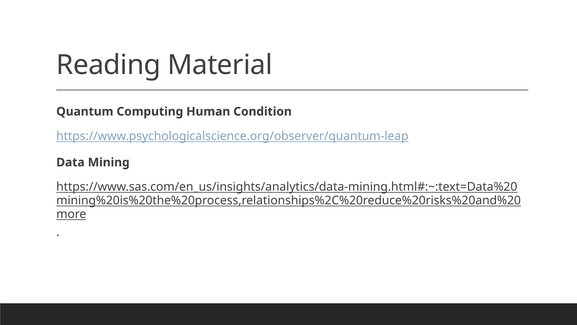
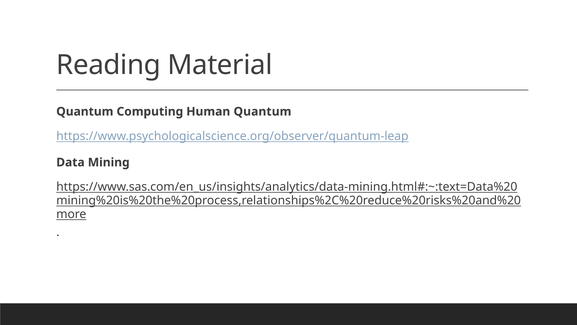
Human Condition: Condition -> Quantum
